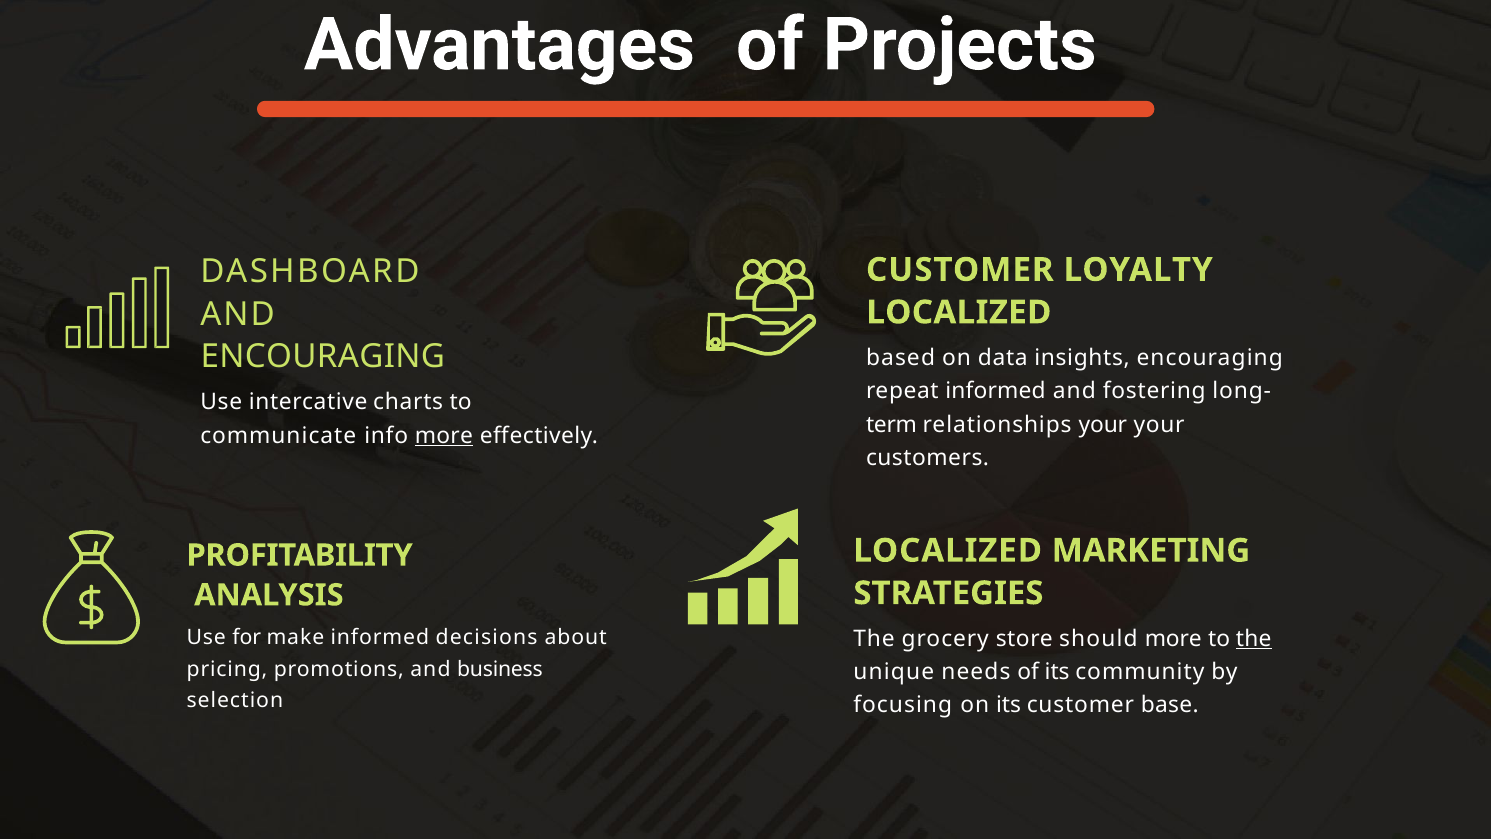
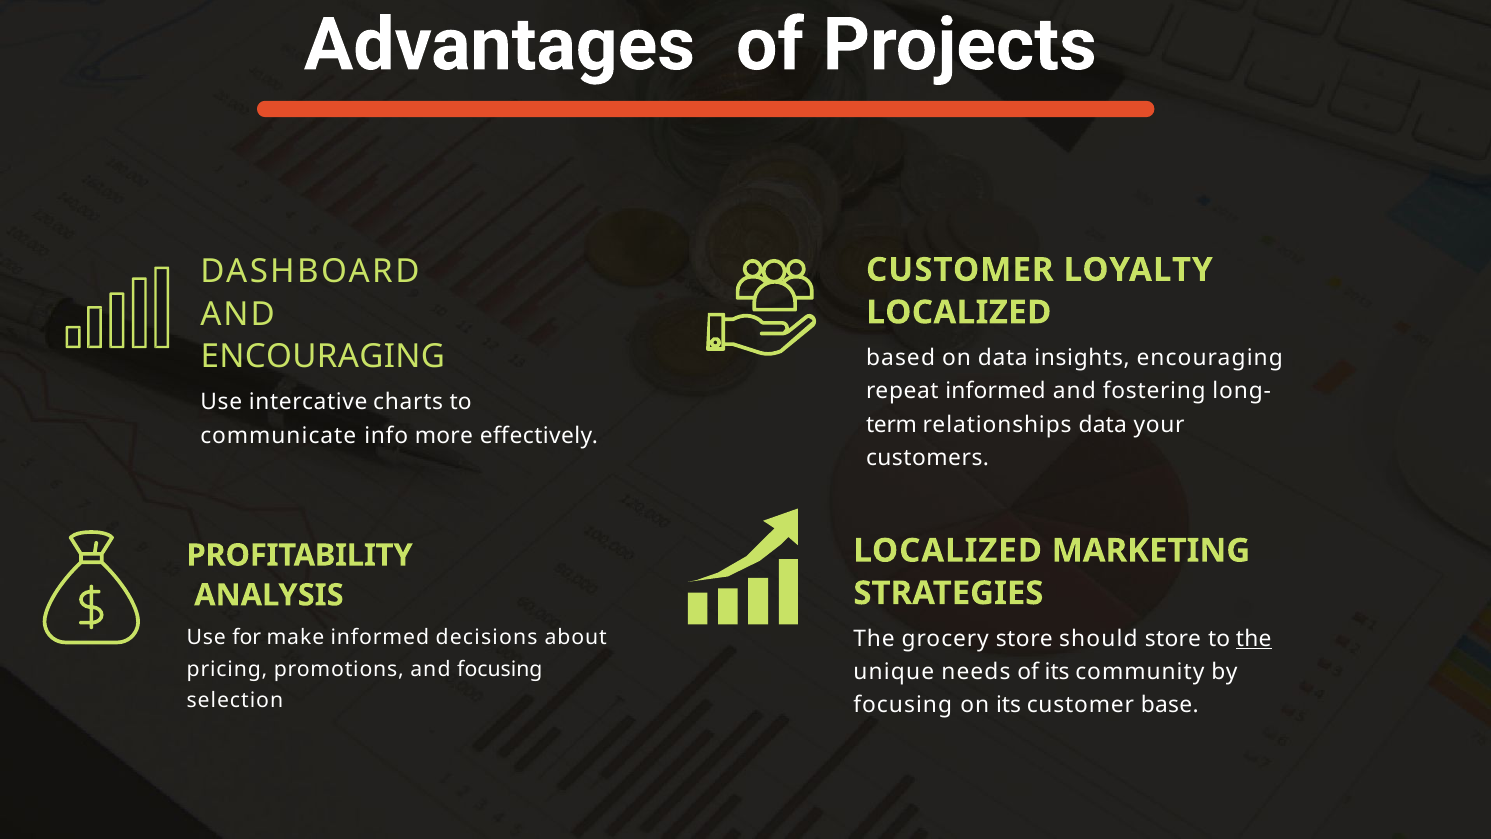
relationships your: your -> data
more at (444, 436) underline: present -> none
should more: more -> store
and business: business -> focusing
